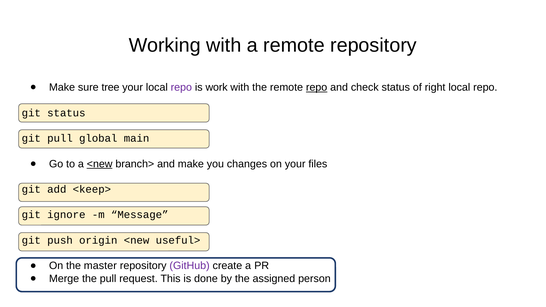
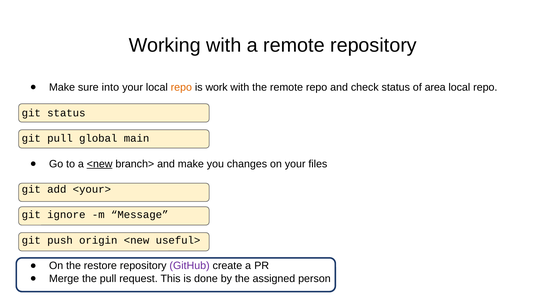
tree: tree -> into
repo at (181, 87) colour: purple -> orange
repo at (317, 87) underline: present -> none
right: right -> area
<keep>: <keep> -> <your>
master: master -> restore
